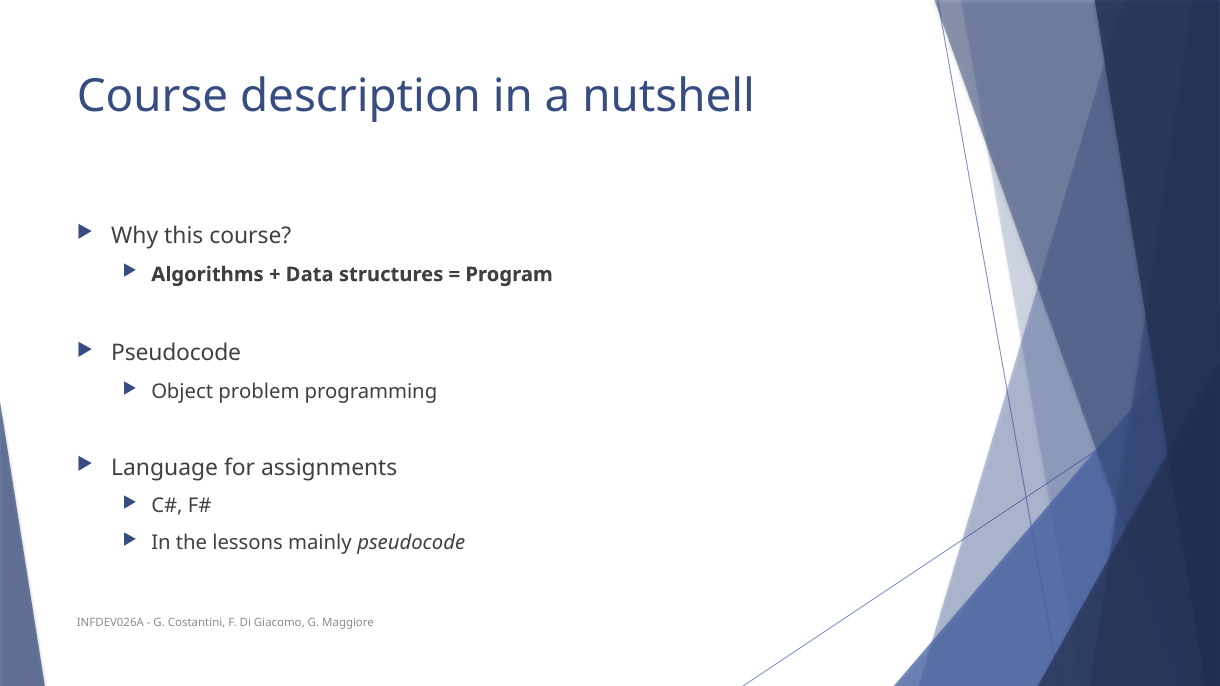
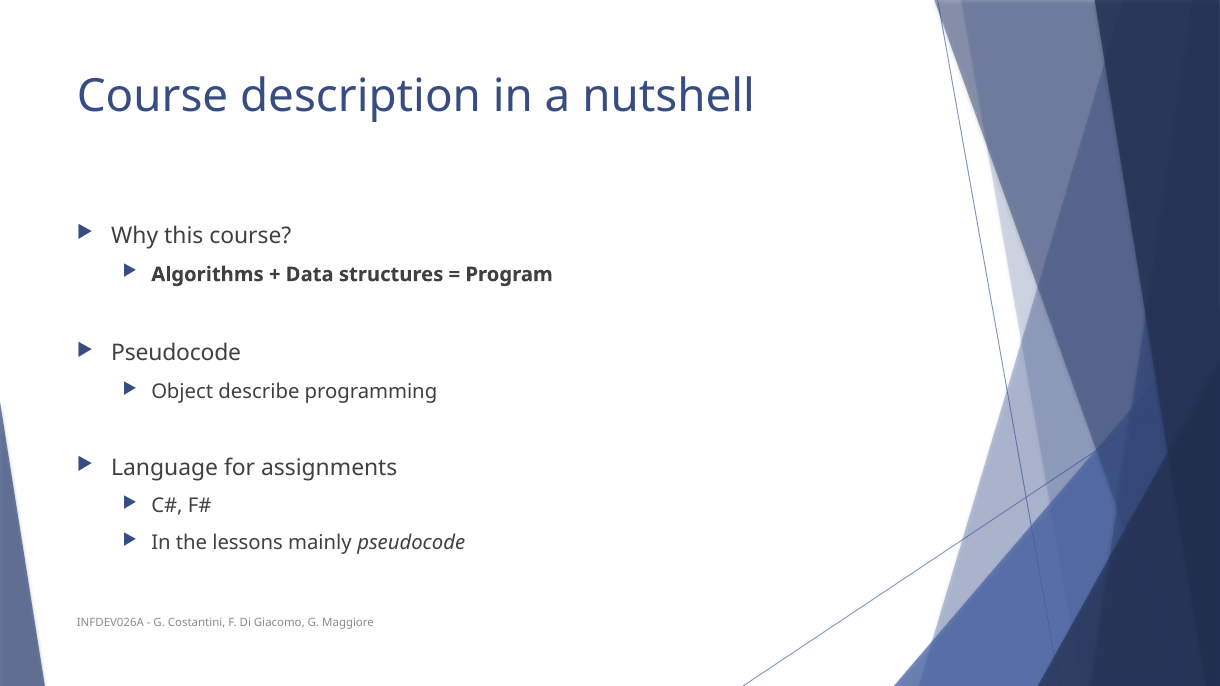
problem: problem -> describe
